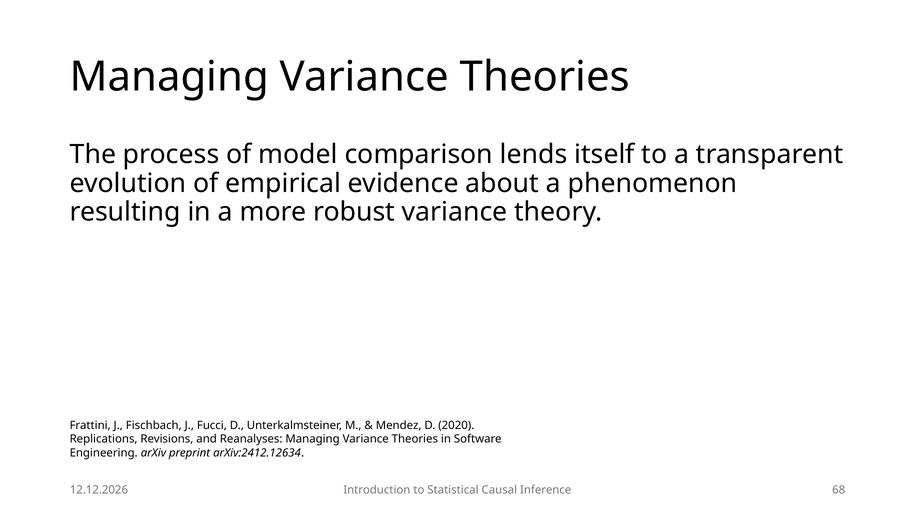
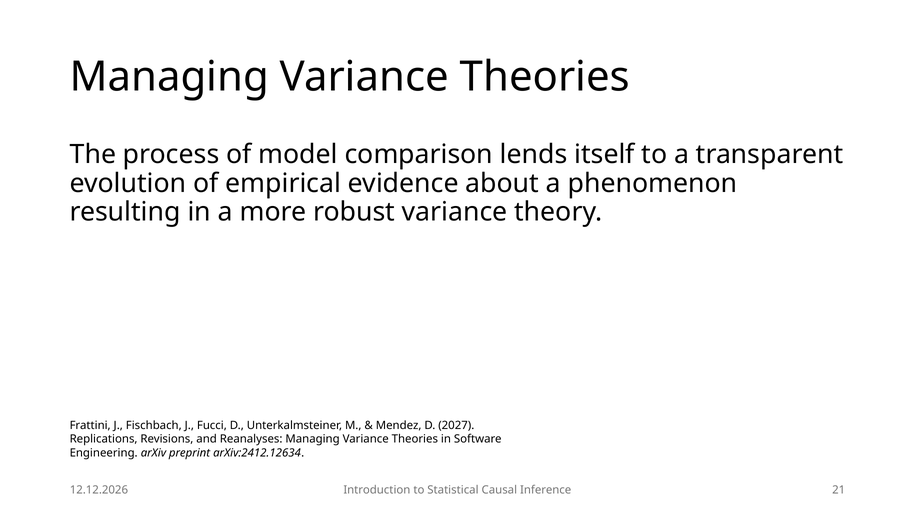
2020: 2020 -> 2027
68: 68 -> 21
